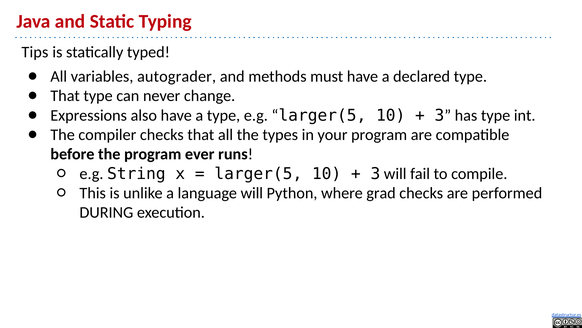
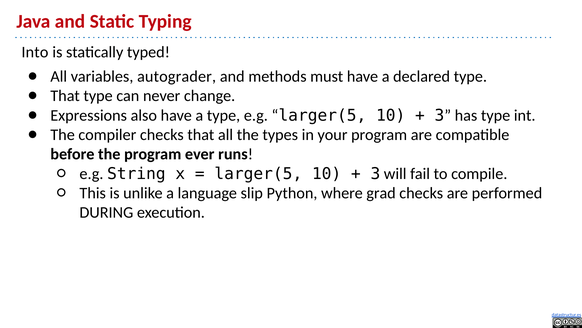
Tips: Tips -> Into
language will: will -> slip
